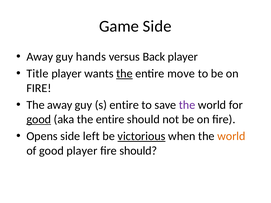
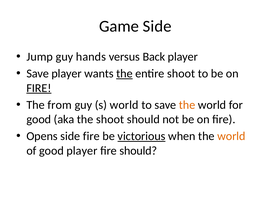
Away at (40, 57): Away -> Jump
Title at (38, 74): Title -> Save
entire move: move -> shoot
FIRE at (39, 88) underline: none -> present
The away: away -> from
s entire: entire -> world
the at (187, 105) colour: purple -> orange
good at (39, 120) underline: present -> none
aka the entire: entire -> shoot
side left: left -> fire
